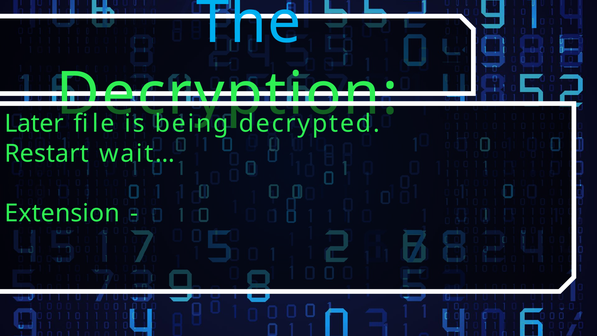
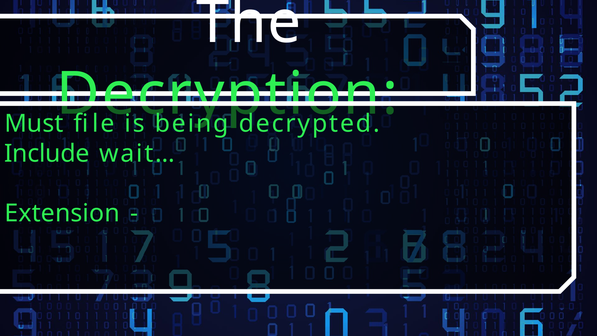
The colour: light blue -> white
Later: Later -> Must
Restart: Restart -> Include
